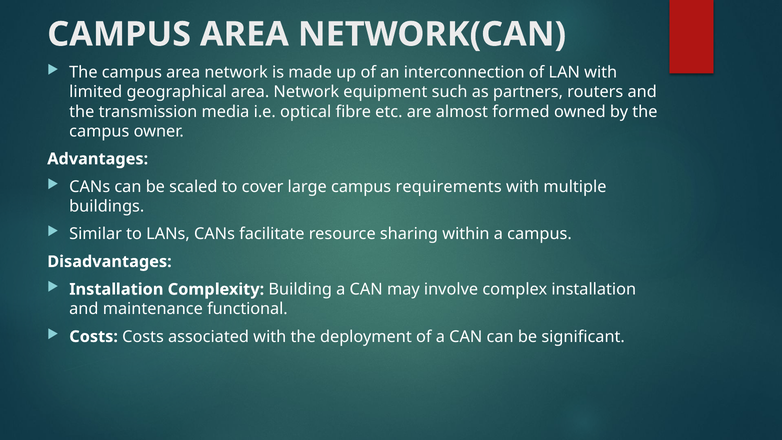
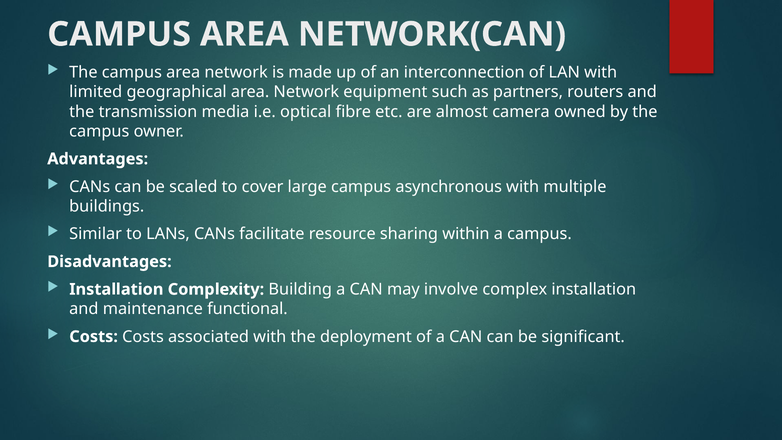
formed: formed -> camera
requirements: requirements -> asynchronous
